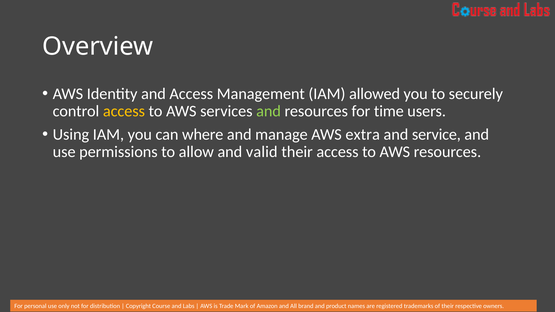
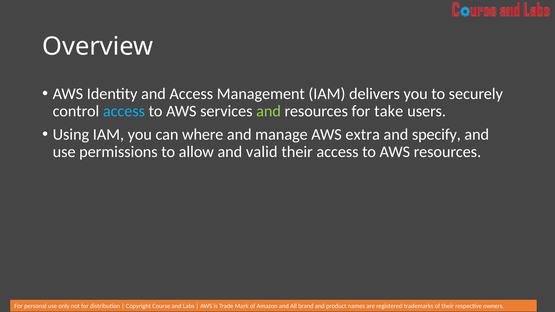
allowed: allowed -> delivers
access at (124, 111) colour: yellow -> light blue
time: time -> take
service: service -> specify
